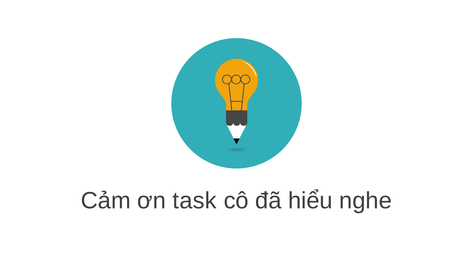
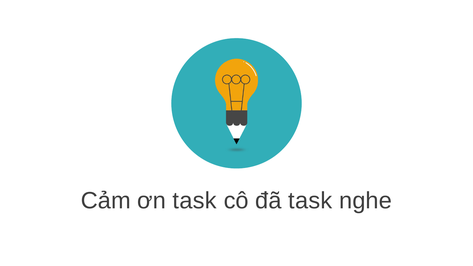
đã hiểu: hiểu -> task
